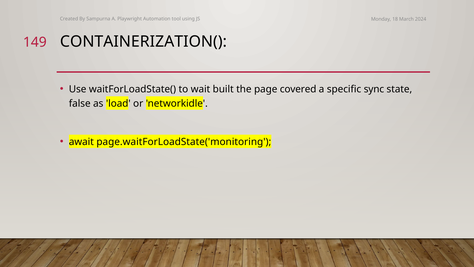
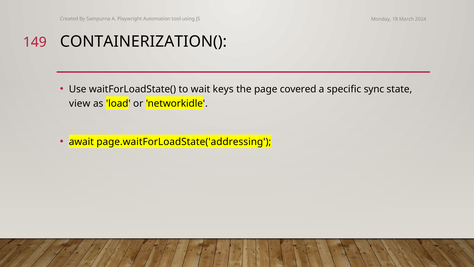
built: built -> keys
false: false -> view
page.waitForLoadState('monitoring: page.waitForLoadState('monitoring -> page.waitForLoadState('addressing
